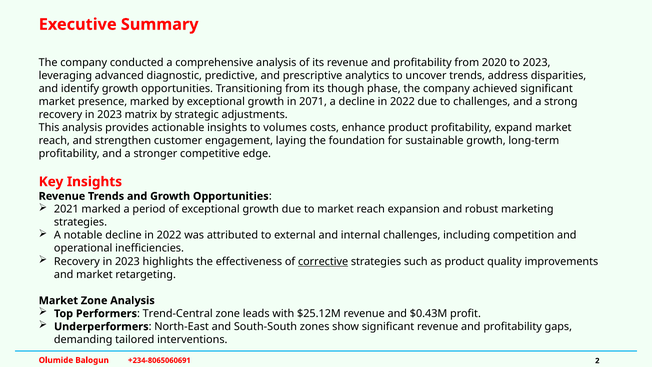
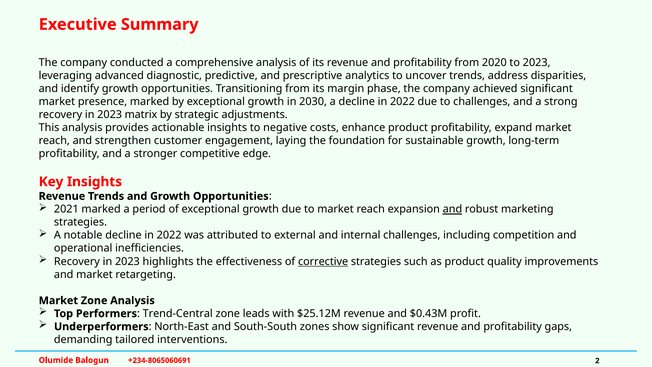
though: though -> margin
2071: 2071 -> 2030
volumes: volumes -> negative
and at (452, 209) underline: none -> present
